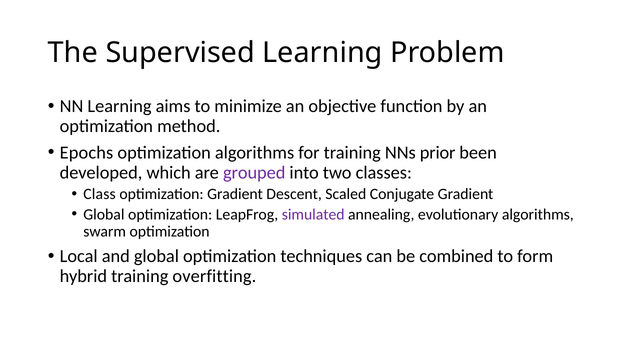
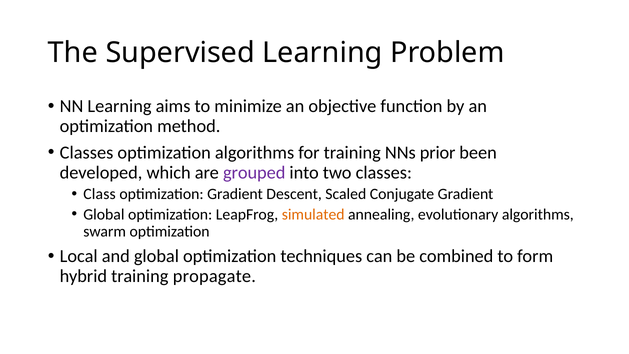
Epochs at (86, 153): Epochs -> Classes
simulated colour: purple -> orange
overfitting: overfitting -> propagate
